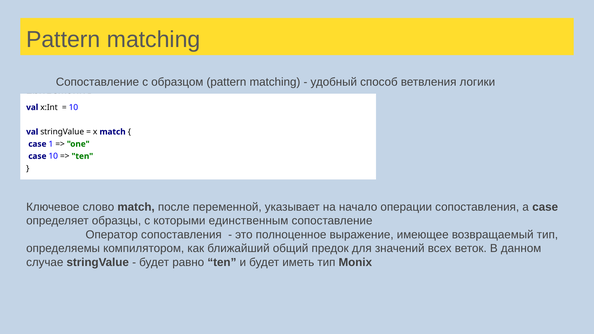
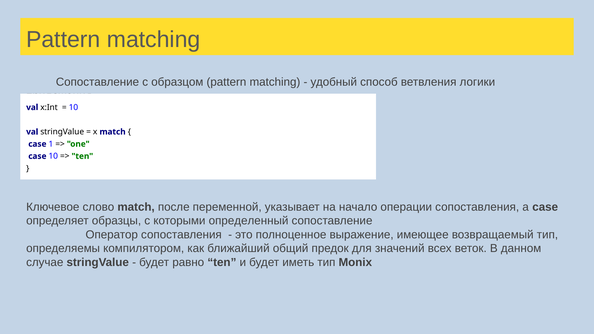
единственным: единственным -> определенный
